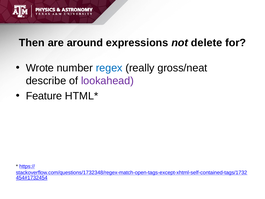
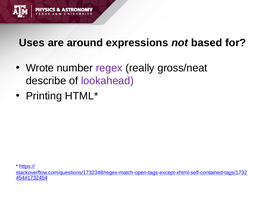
Then: Then -> Uses
delete: delete -> based
regex colour: blue -> purple
Feature: Feature -> Printing
